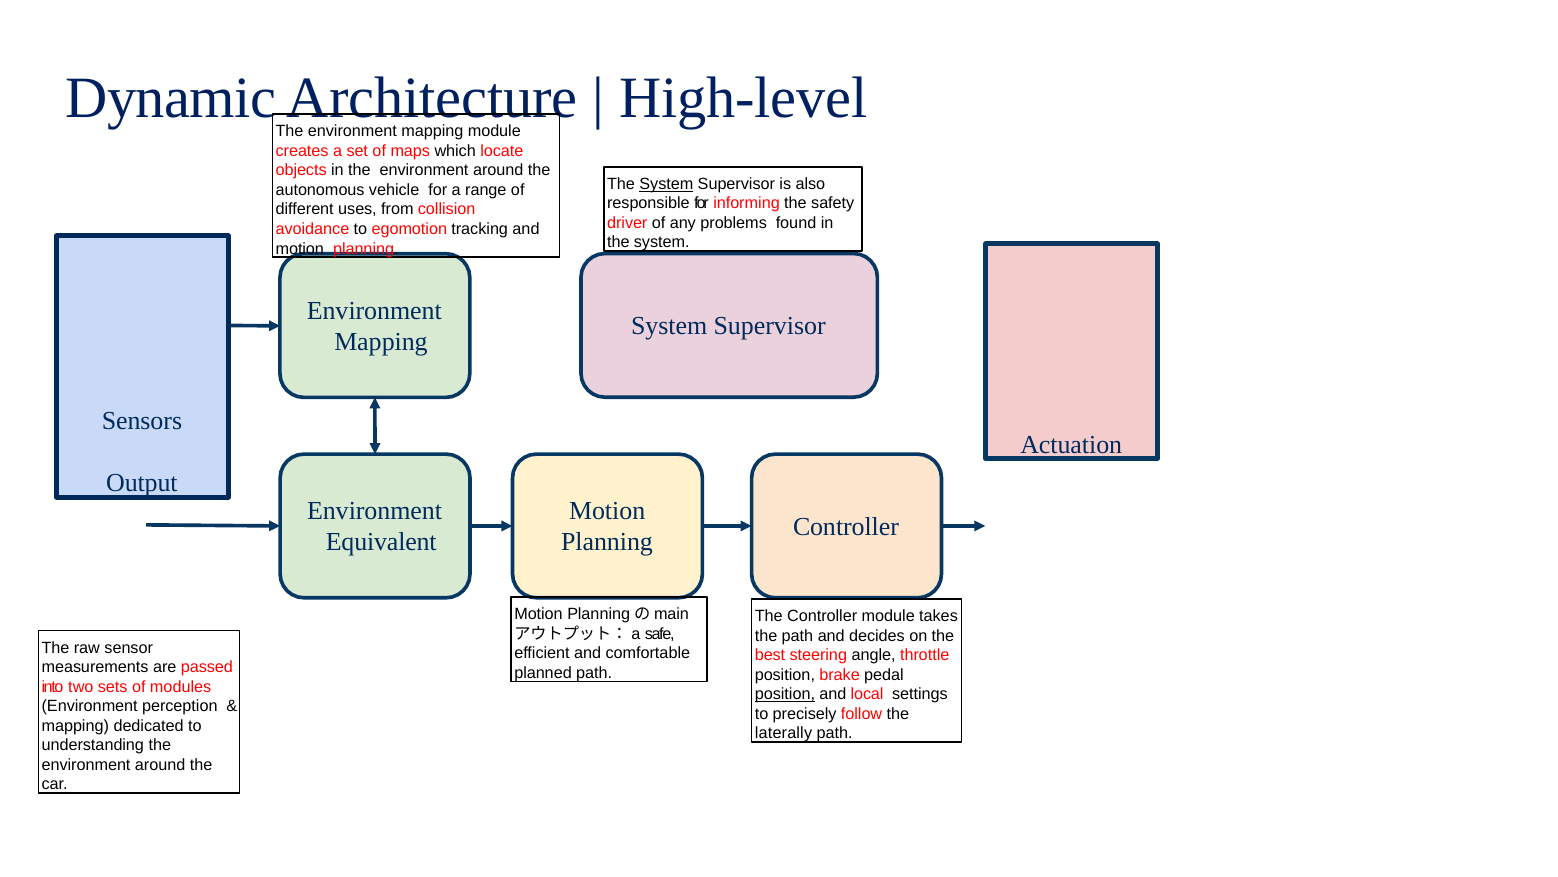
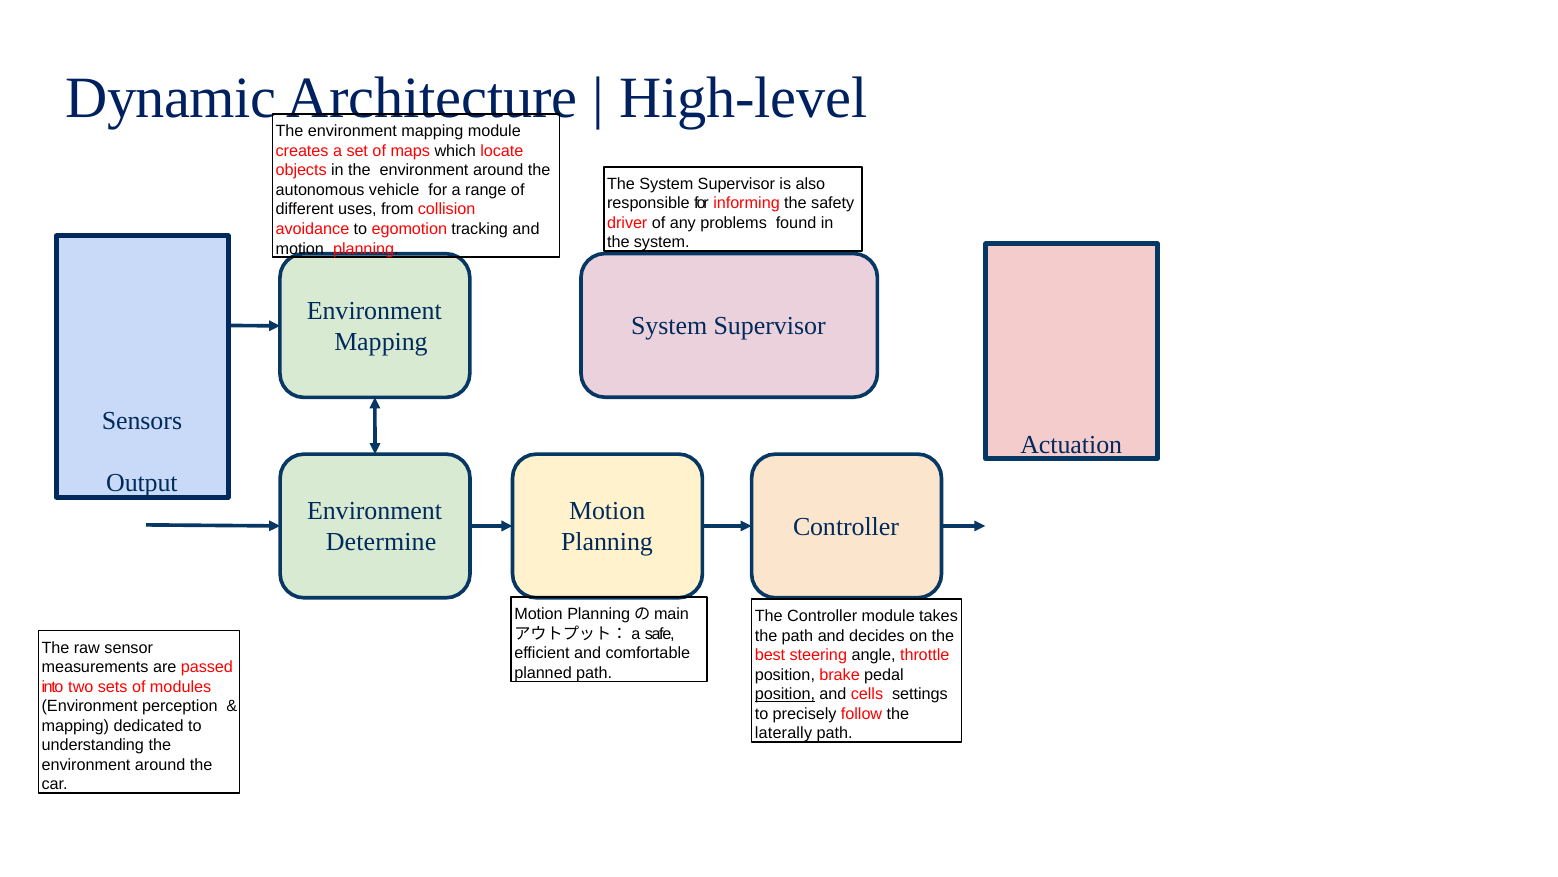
System at (666, 184) underline: present -> none
Equivalent: Equivalent -> Determine
local: local -> cells
